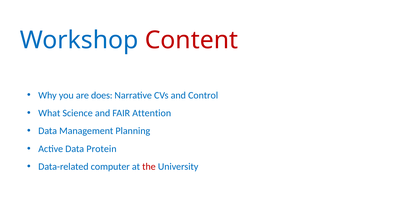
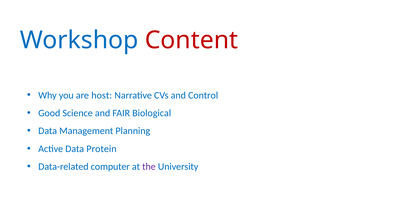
does: does -> host
What: What -> Good
Attention: Attention -> Biological
the colour: red -> purple
